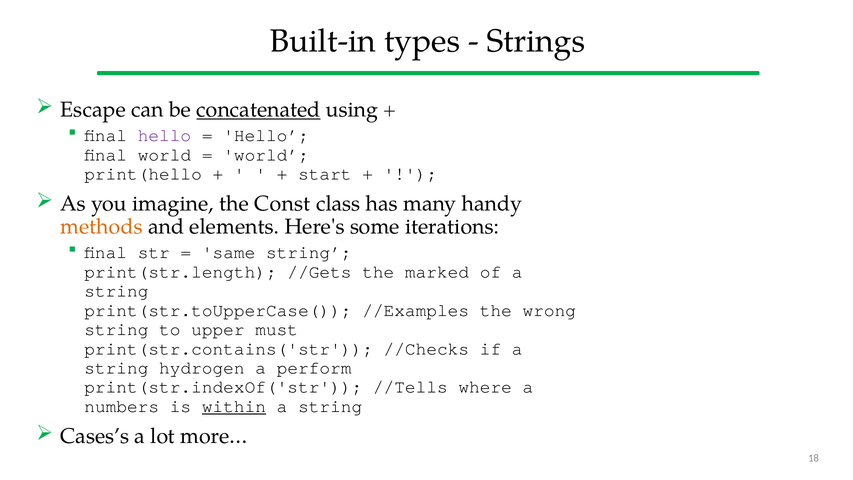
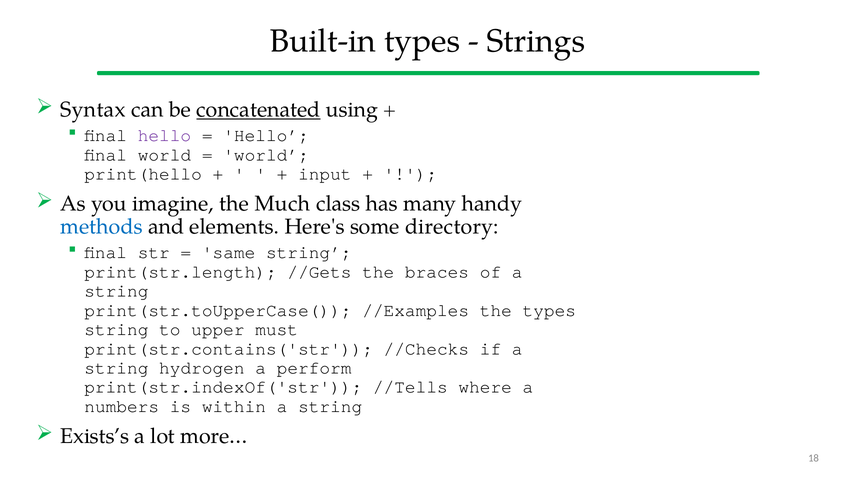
Escape: Escape -> Syntax
start: start -> input
Const: Const -> Much
methods colour: orange -> blue
iterations: iterations -> directory
marked: marked -> braces
the wrong: wrong -> types
within underline: present -> none
Cases’s: Cases’s -> Exists’s
